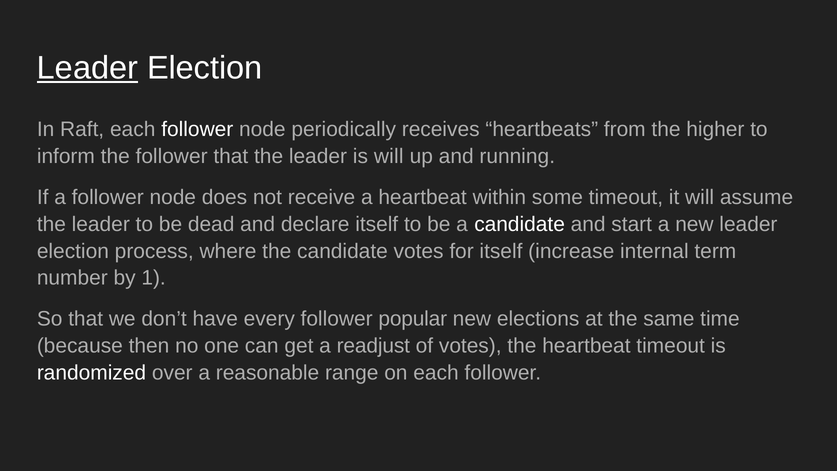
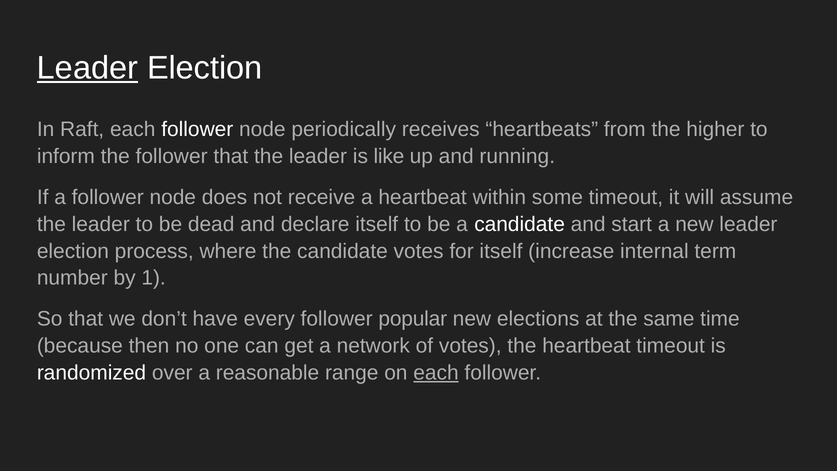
is will: will -> like
readjust: readjust -> network
each at (436, 373) underline: none -> present
